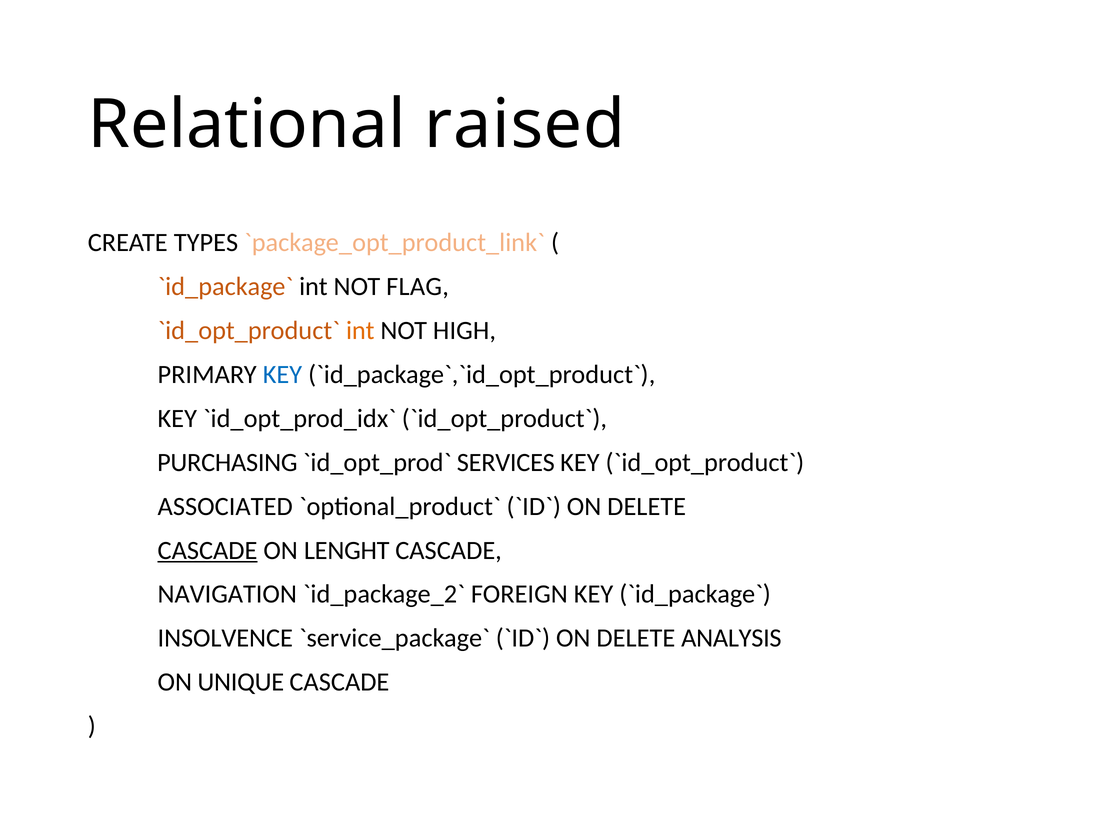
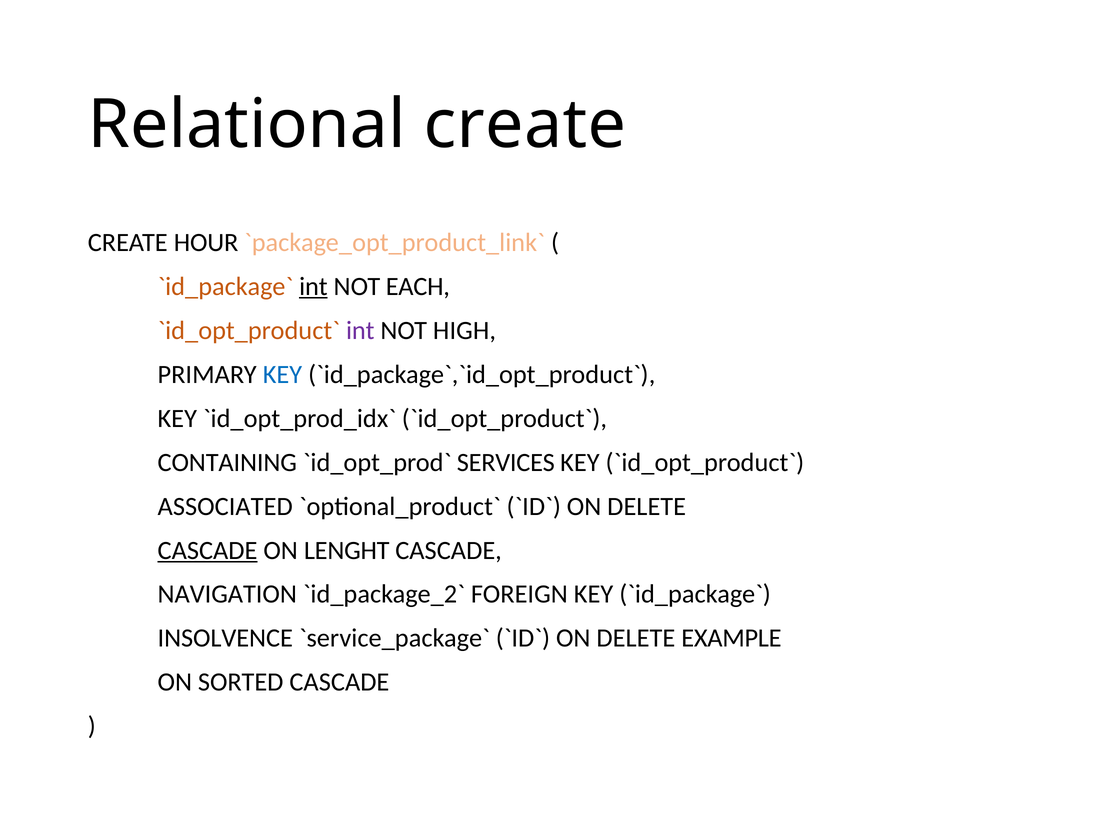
Relational raised: raised -> create
TYPES: TYPES -> HOUR
int at (313, 286) underline: none -> present
FLAG: FLAG -> EACH
int at (360, 330) colour: orange -> purple
PURCHASING: PURCHASING -> CONTAINING
ANALYSIS: ANALYSIS -> EXAMPLE
UNIQUE: UNIQUE -> SORTED
